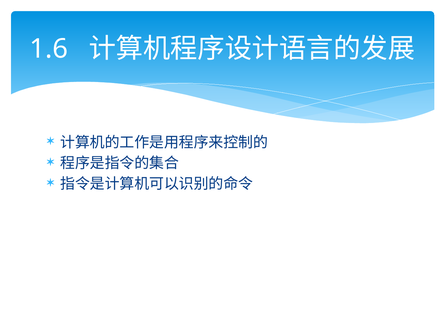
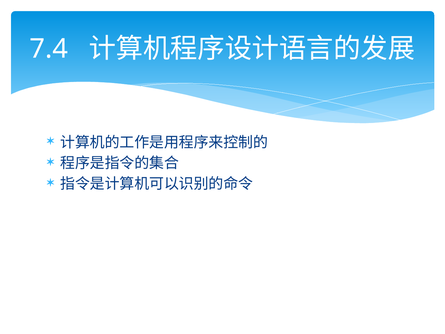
1.6: 1.6 -> 7.4
